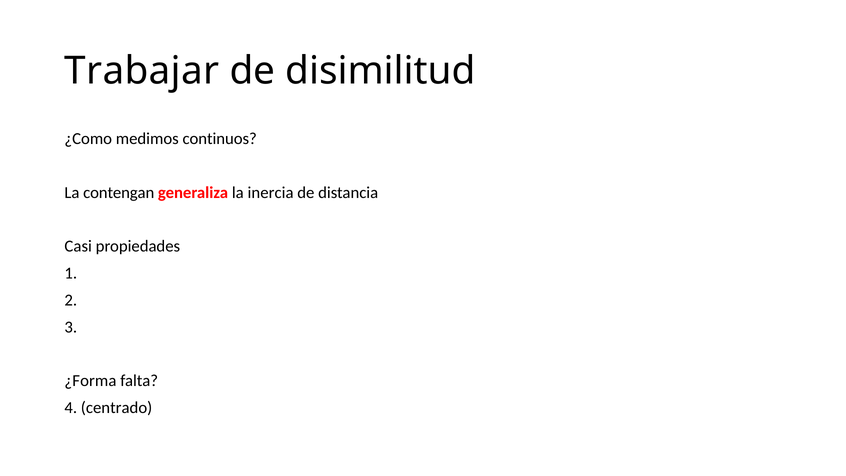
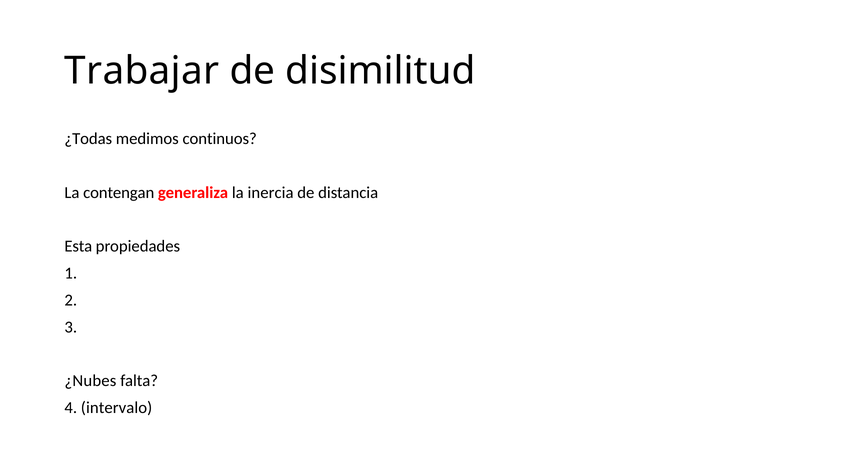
¿Como: ¿Como -> ¿Todas
Casi: Casi -> Esta
¿Forma: ¿Forma -> ¿Nubes
centrado: centrado -> intervalo
